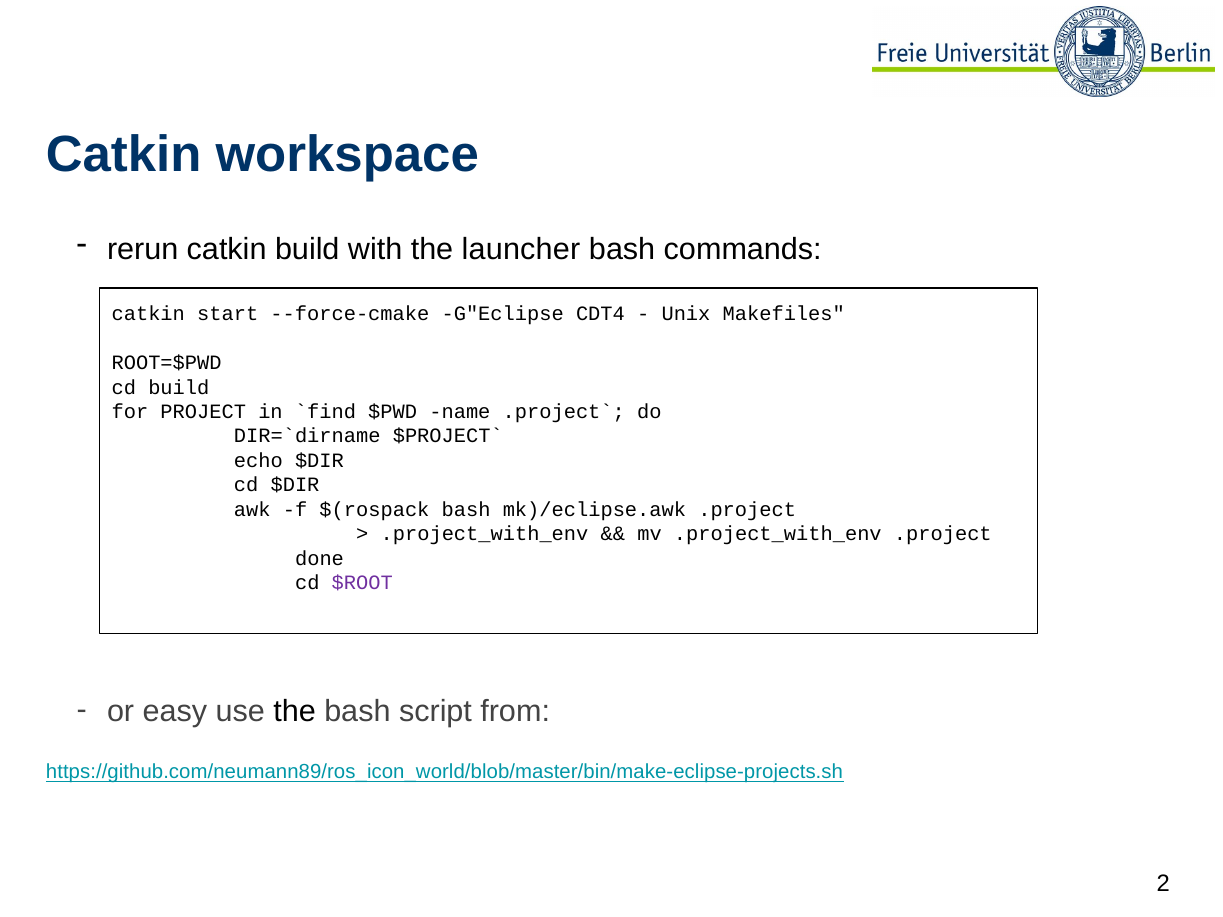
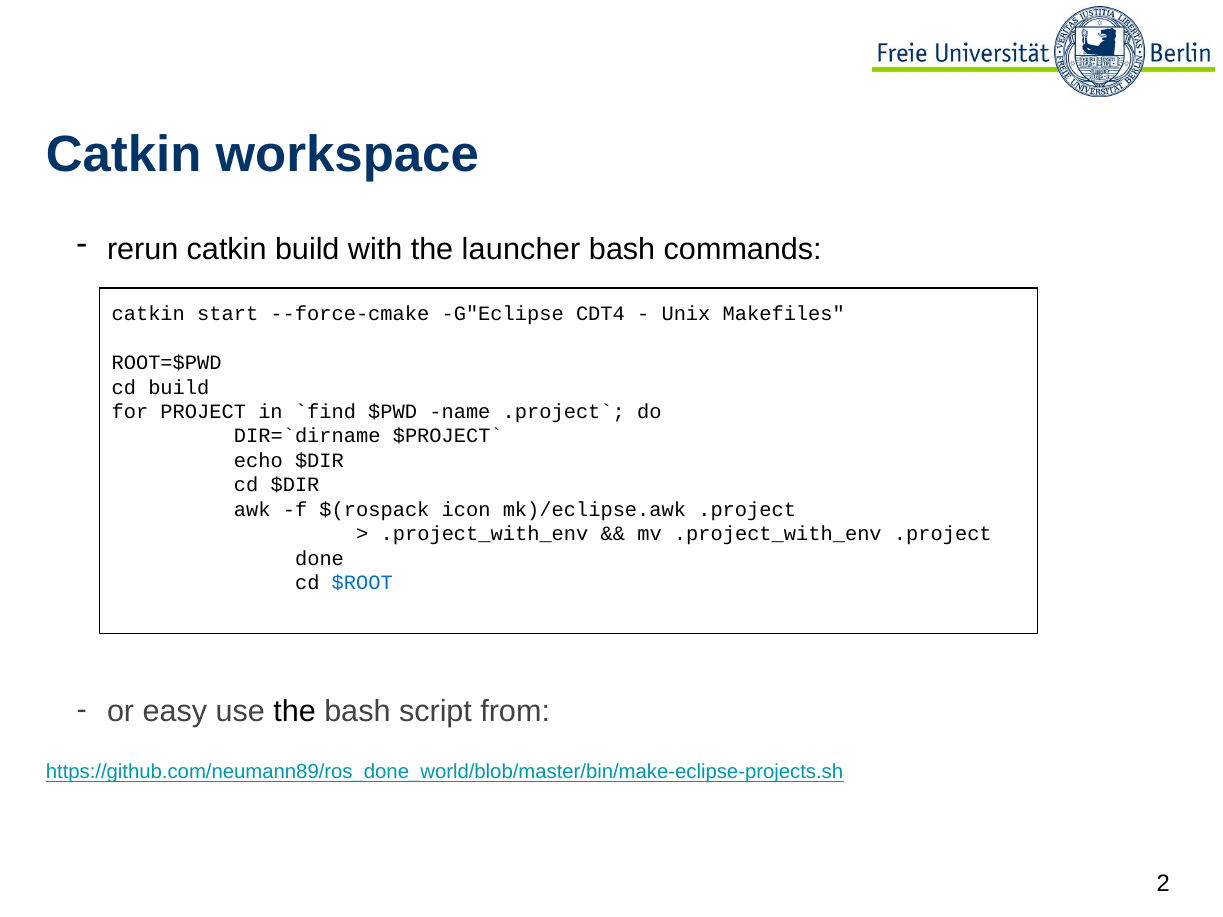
$(rospack bash: bash -> icon
$ROOT colour: purple -> blue
https://github.com/neumann89/ros_icon_world/blob/master/bin/make-eclipse-projects.sh: https://github.com/neumann89/ros_icon_world/blob/master/bin/make-eclipse-projects.sh -> https://github.com/neumann89/ros_done_world/blob/master/bin/make-eclipse-projects.sh
